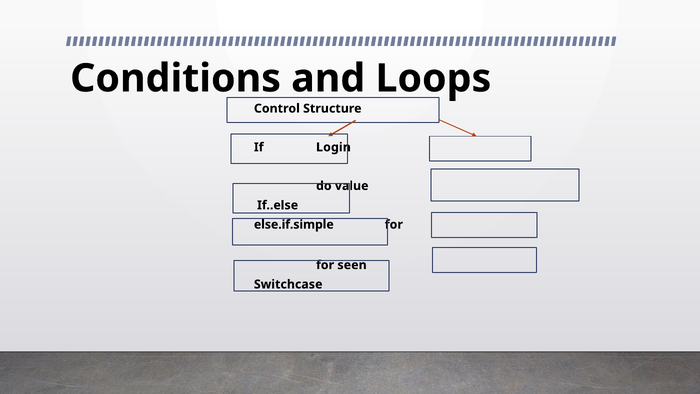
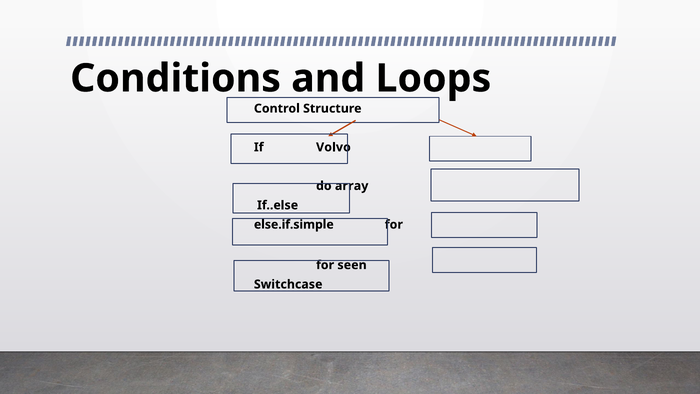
Login: Login -> Volvo
value: value -> array
